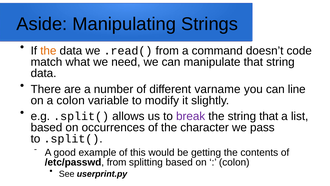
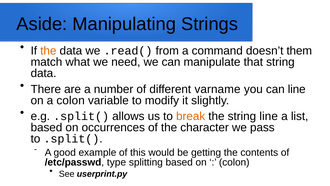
code: code -> them
break colour: purple -> orange
string that: that -> line
/etc/passwd from: from -> type
